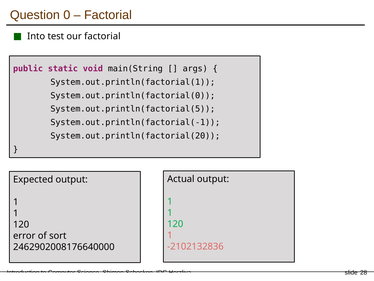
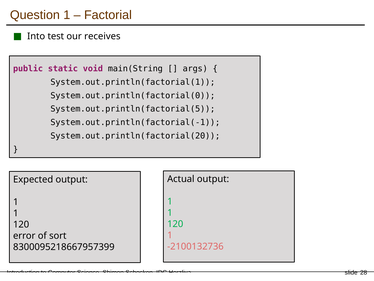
Question 0: 0 -> 1
our factorial: factorial -> receives
-2102132836: -2102132836 -> -2100132736
2462902008176640000: 2462902008176640000 -> 8300095218667957399
